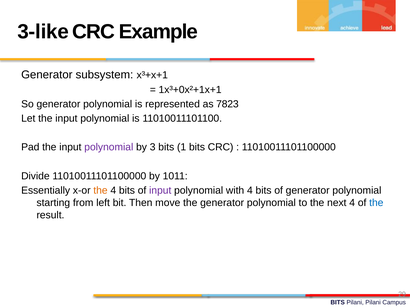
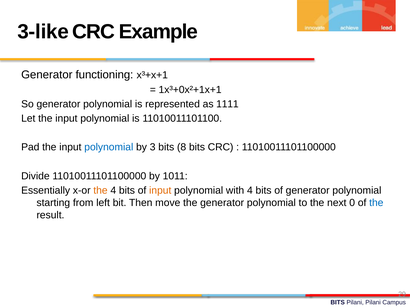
subsystem: subsystem -> functioning
7823: 7823 -> 1111
polynomial at (109, 147) colour: purple -> blue
1: 1 -> 8
input at (160, 190) colour: purple -> orange
next 4: 4 -> 0
